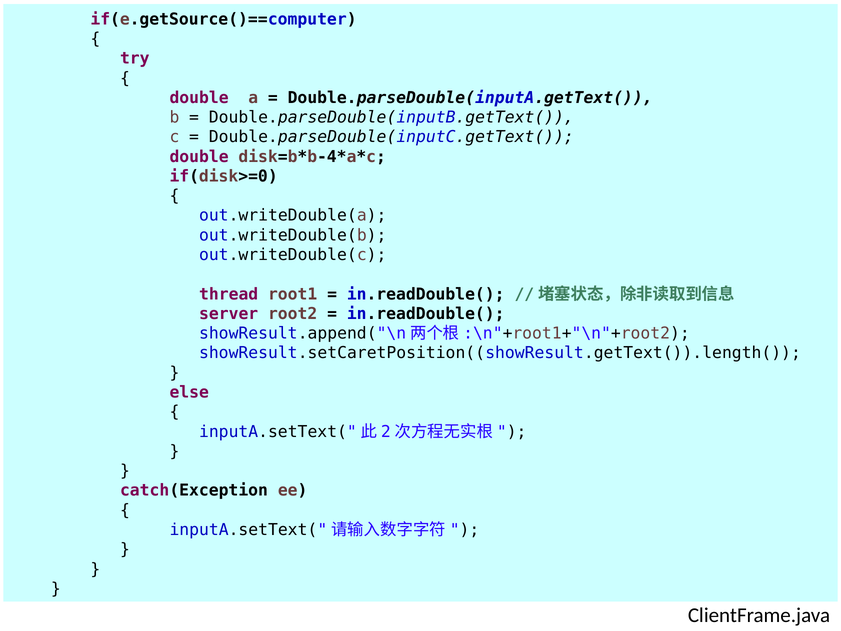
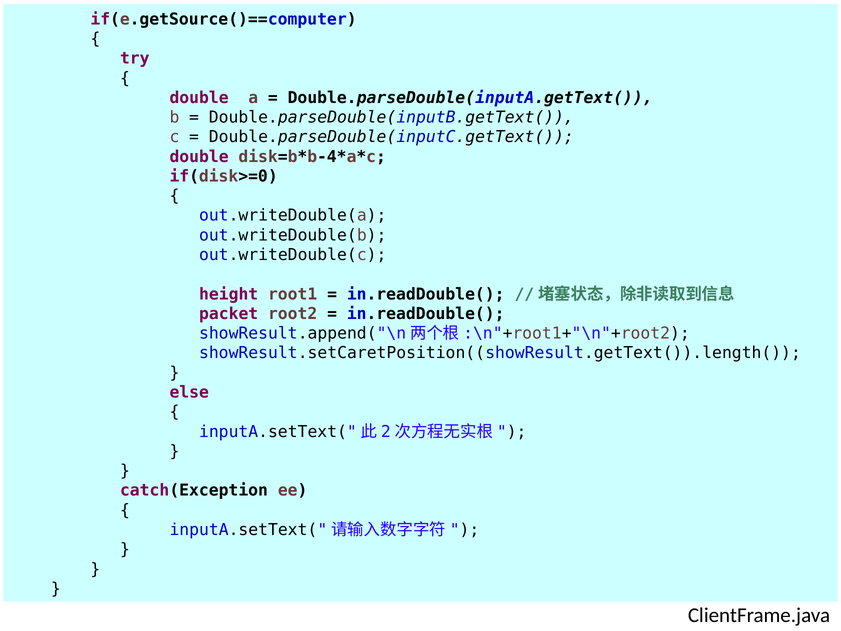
thread: thread -> height
server: server -> packet
